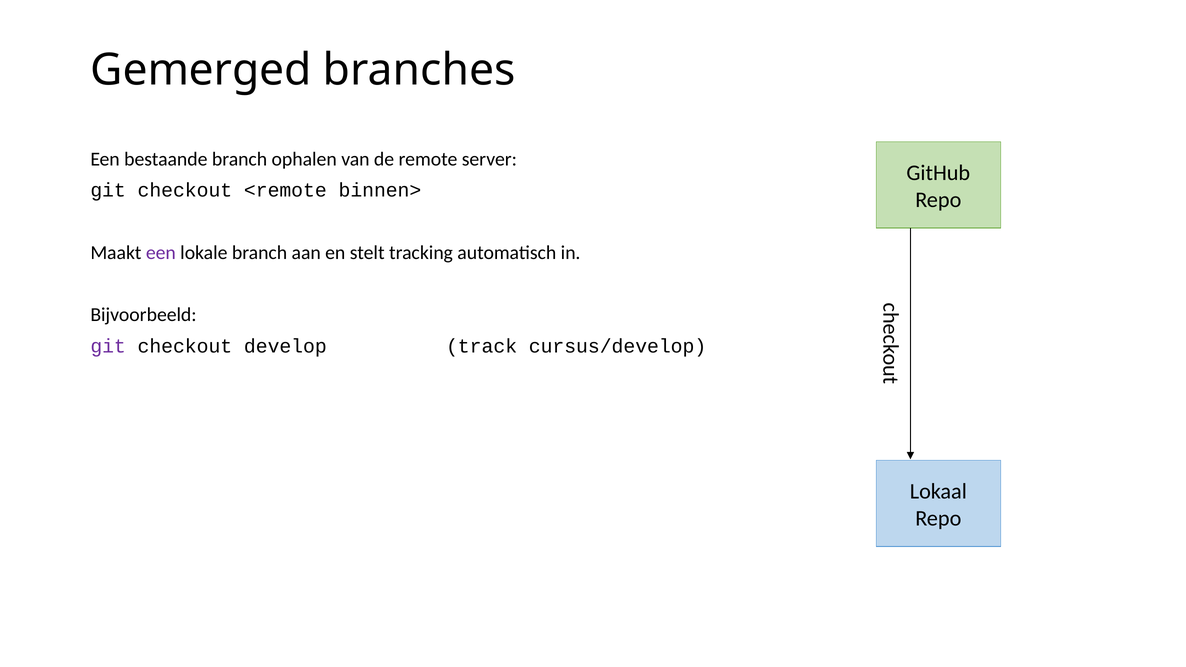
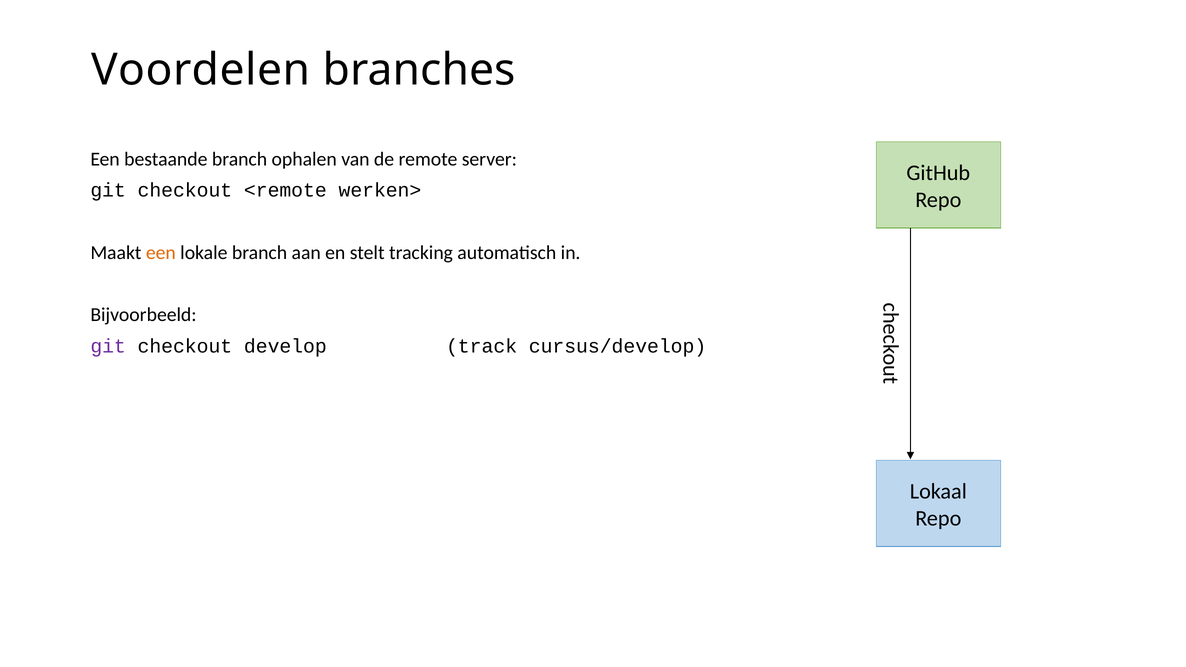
Gemerged: Gemerged -> Voordelen
binnen>: binnen> -> werken>
een at (161, 253) colour: purple -> orange
